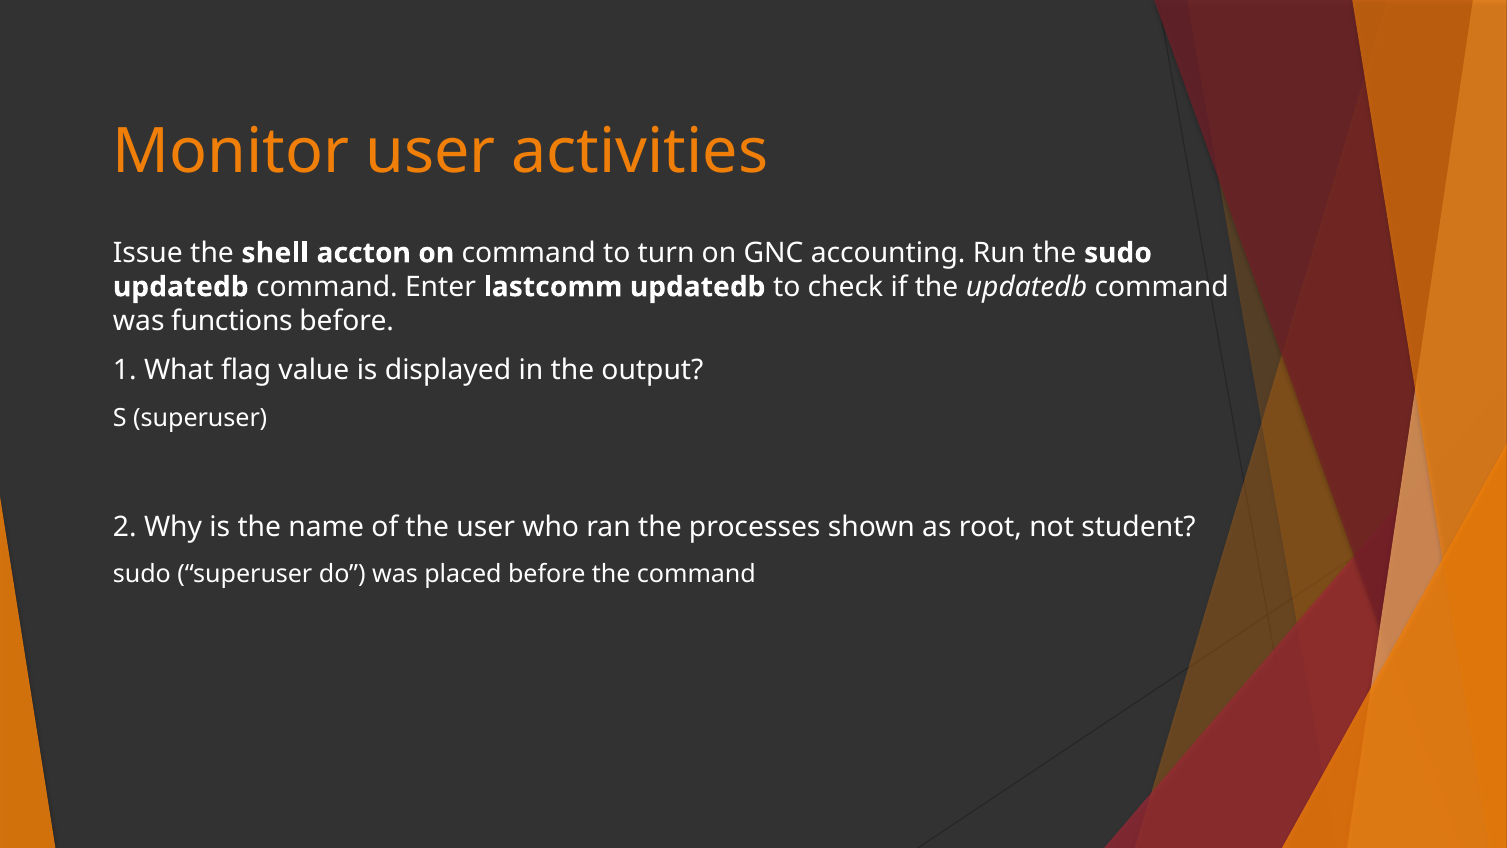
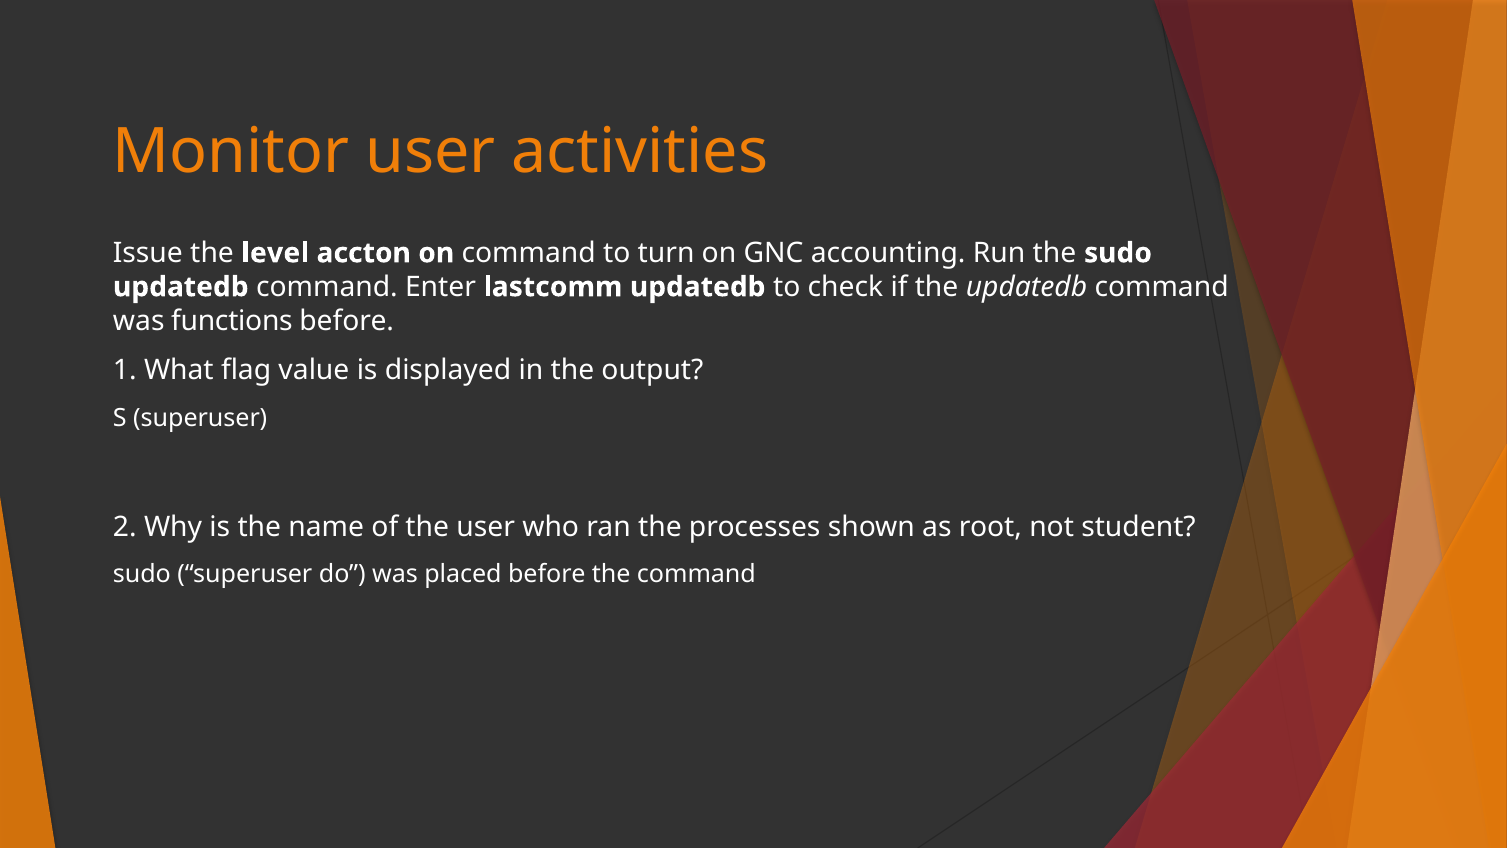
shell: shell -> level
